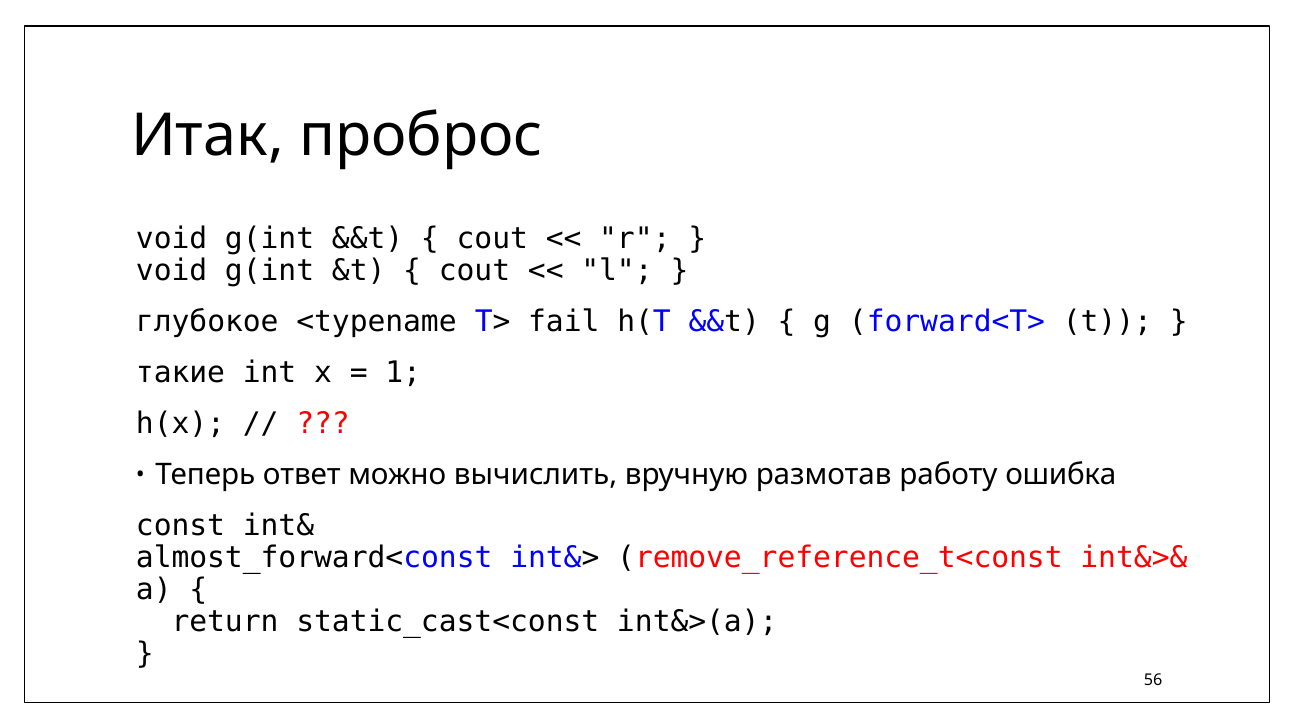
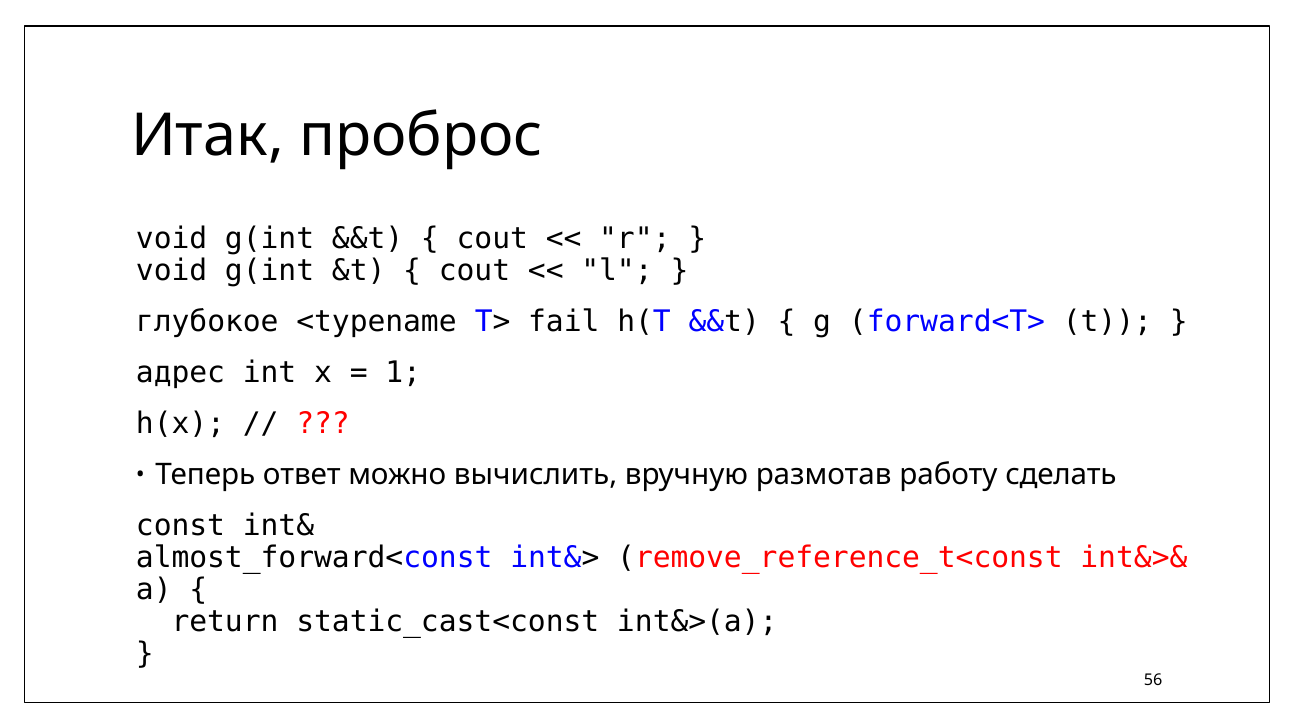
такие: такие -> адрес
ошибка: ошибка -> сделать
